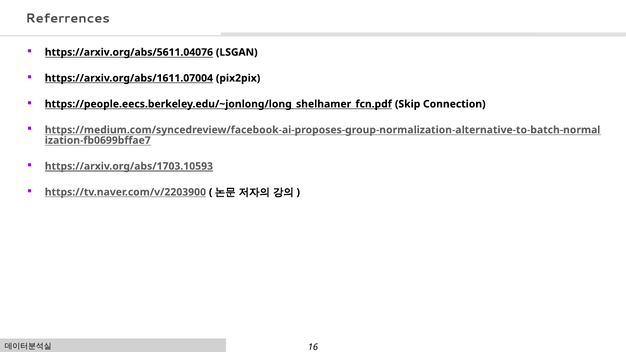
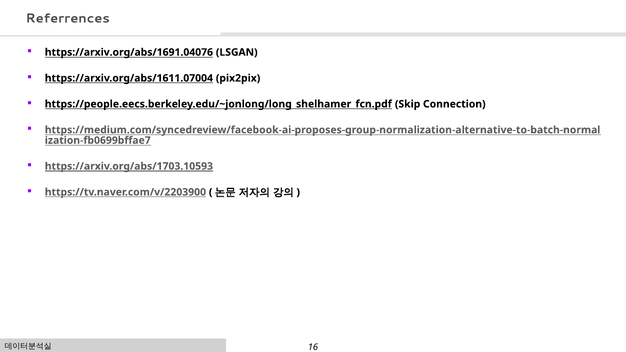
https://arxiv.org/abs/5611.04076: https://arxiv.org/abs/5611.04076 -> https://arxiv.org/abs/1691.04076
